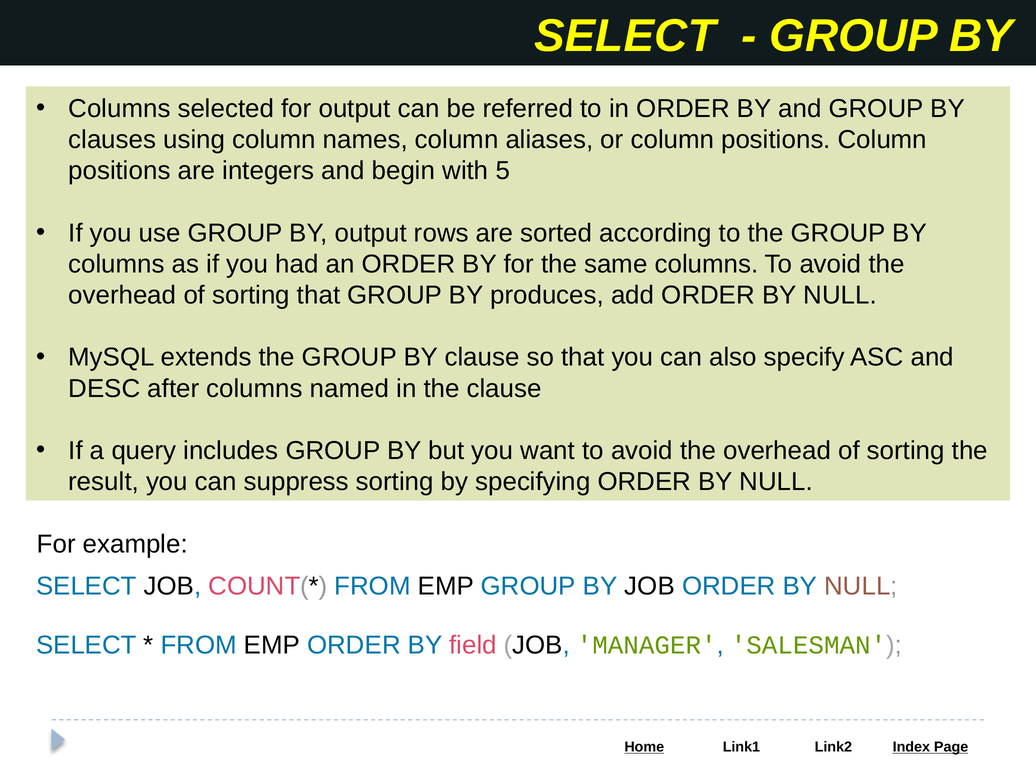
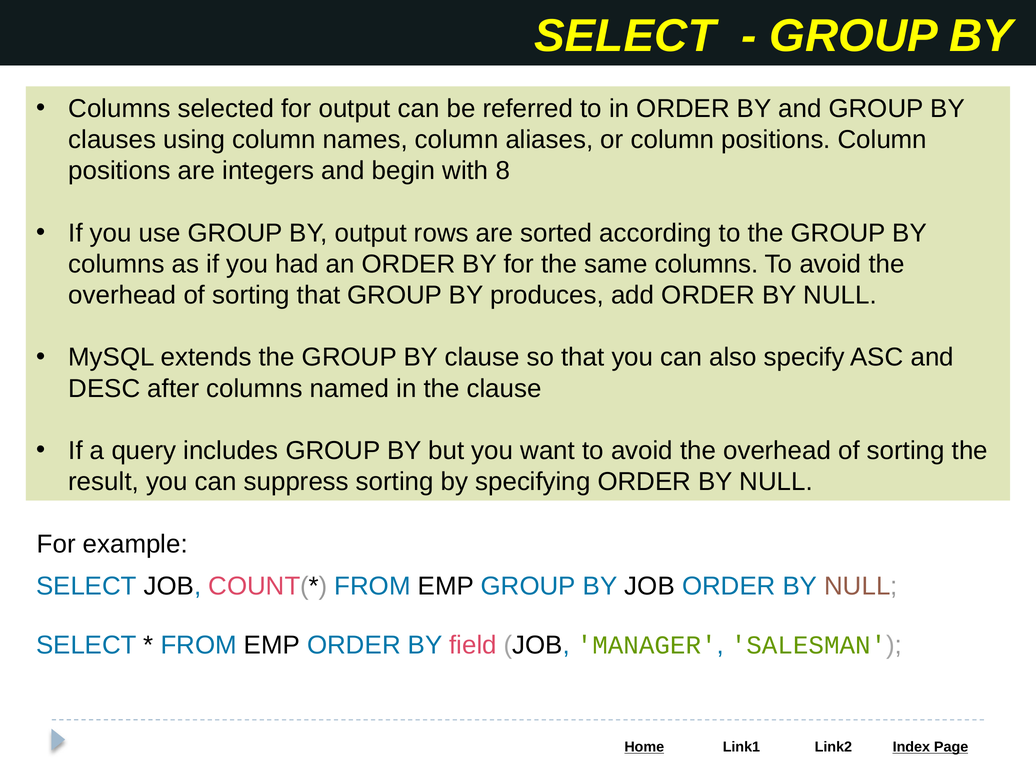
5: 5 -> 8
